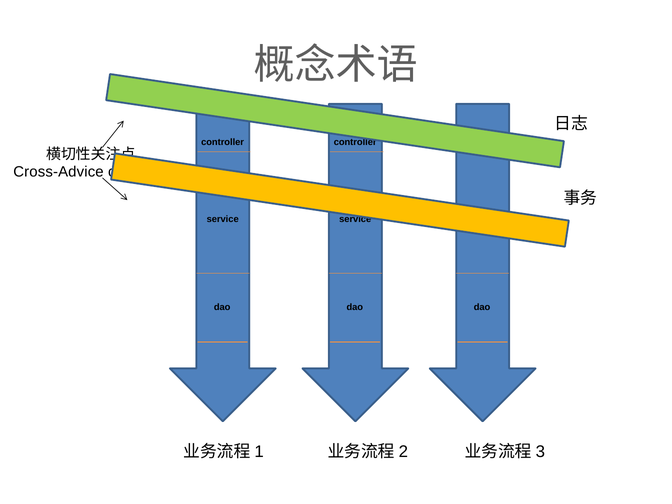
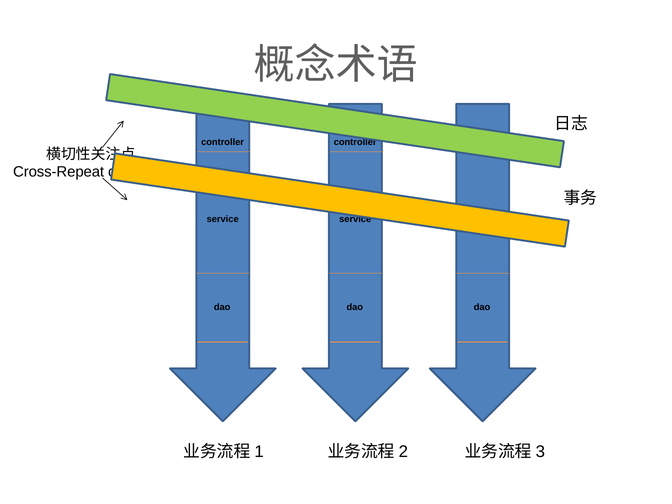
Cross-Advice: Cross-Advice -> Cross-Repeat
